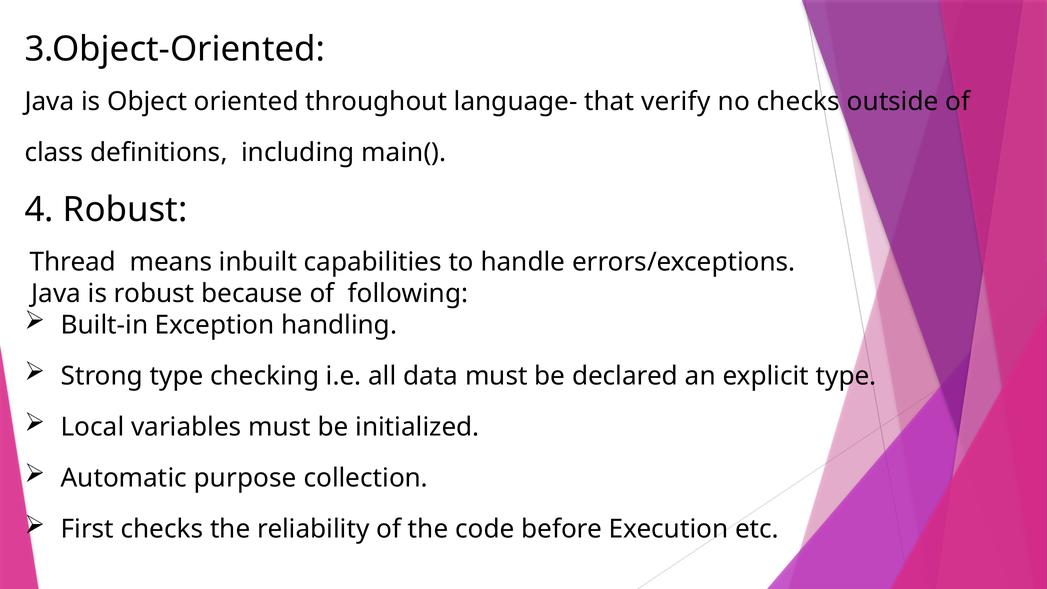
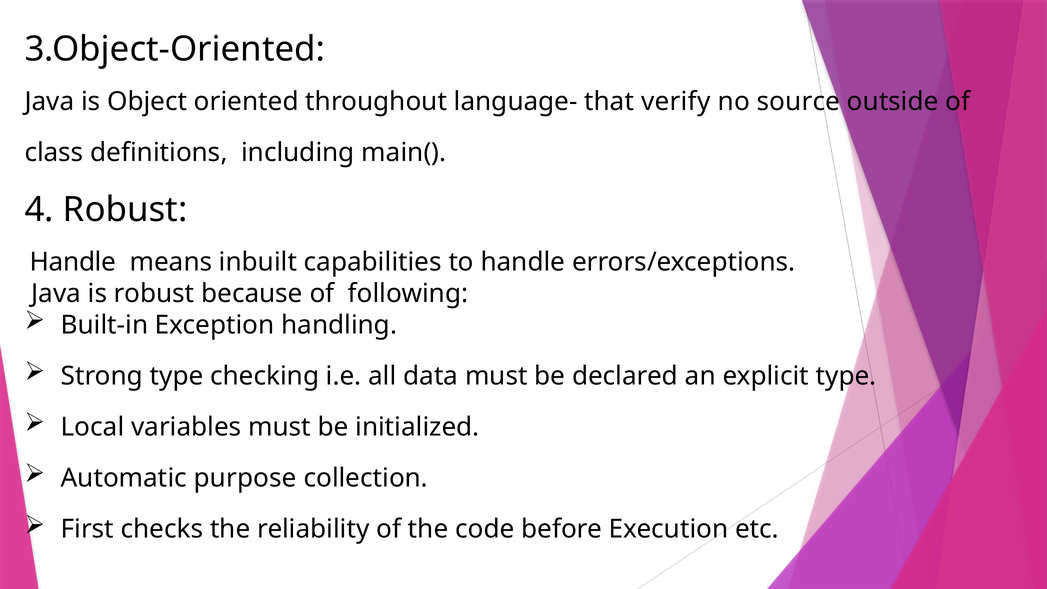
no checks: checks -> source
Thread at (73, 262): Thread -> Handle
